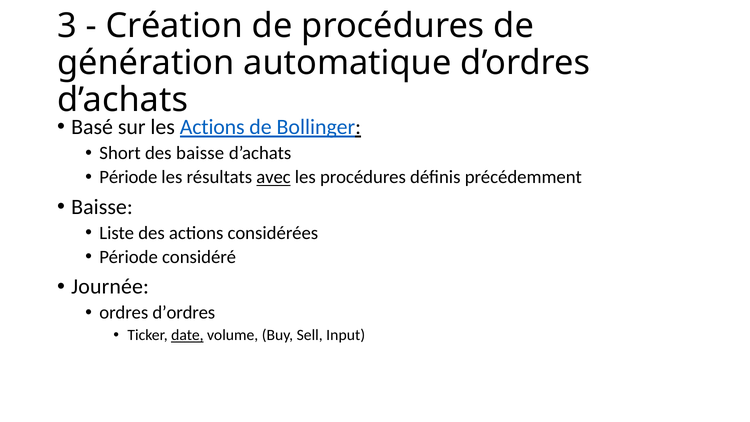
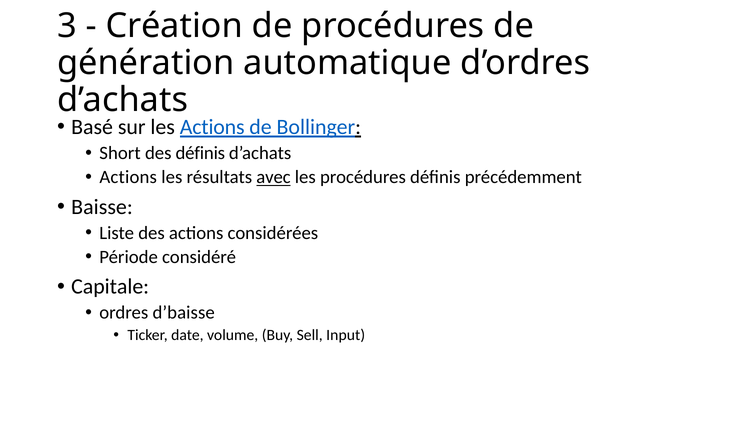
des baisse: baisse -> définis
Période at (128, 177): Période -> Actions
Journée: Journée -> Capitale
ordres d’ordres: d’ordres -> d’baisse
date underline: present -> none
